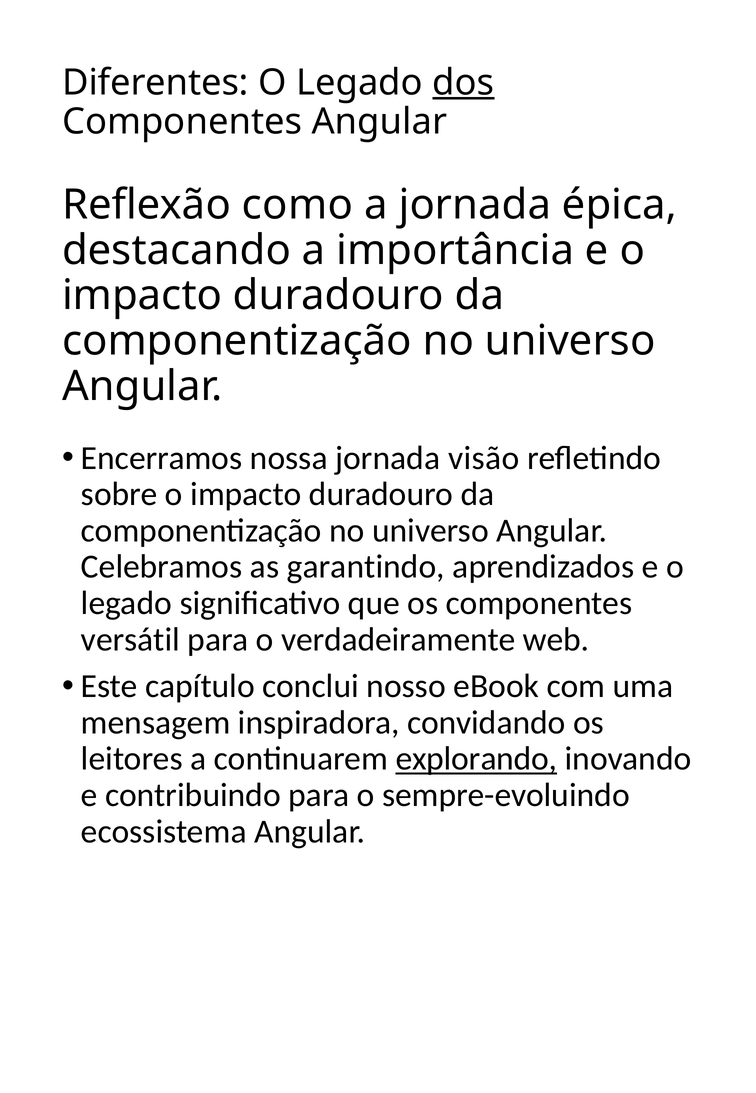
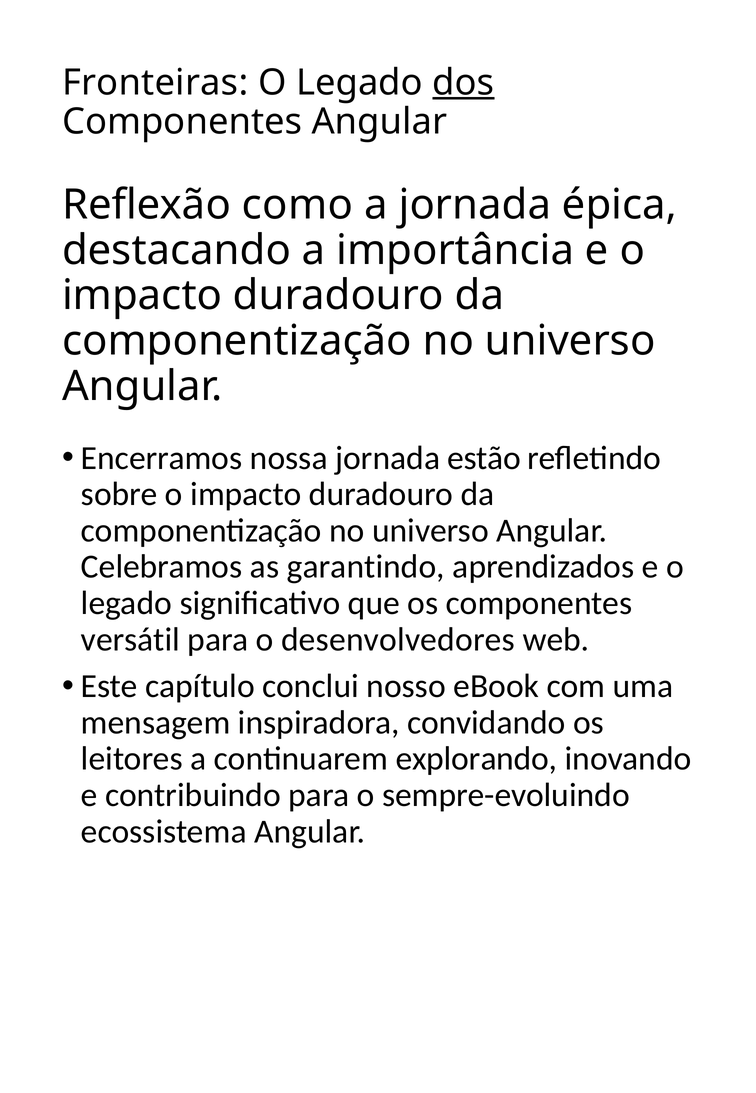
Diferentes: Diferentes -> Fronteiras
visão: visão -> estão
verdadeiramente: verdadeiramente -> desenvolvedores
explorando underline: present -> none
